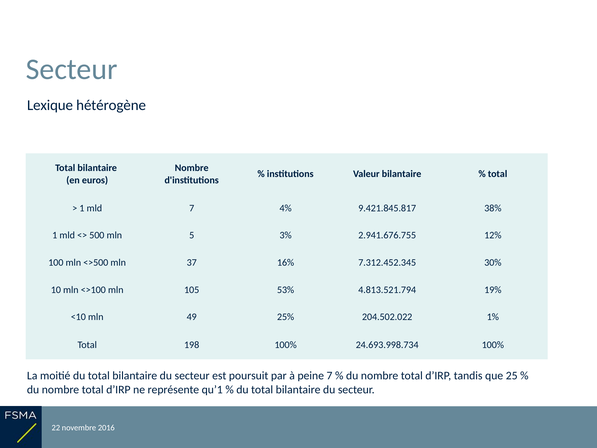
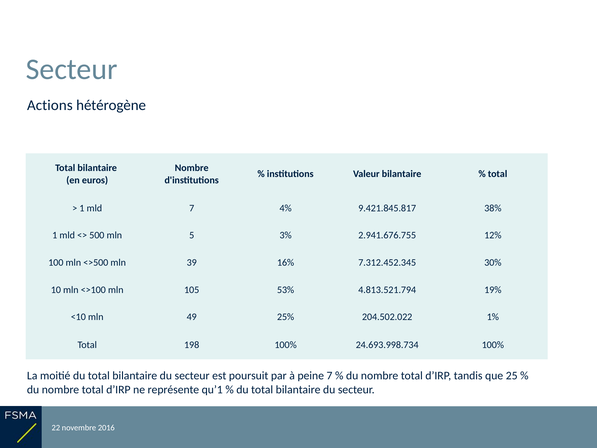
Lexique: Lexique -> Actions
37: 37 -> 39
